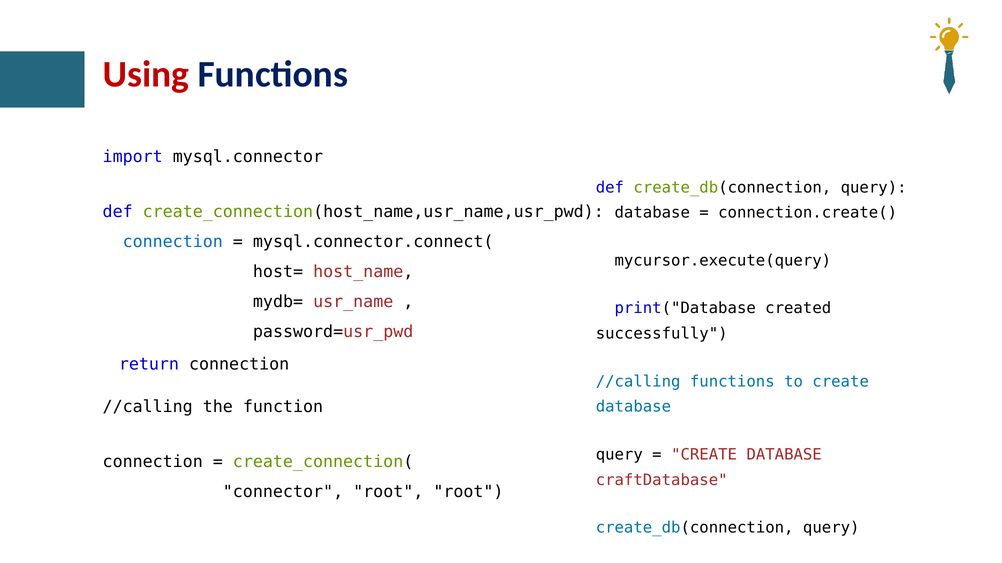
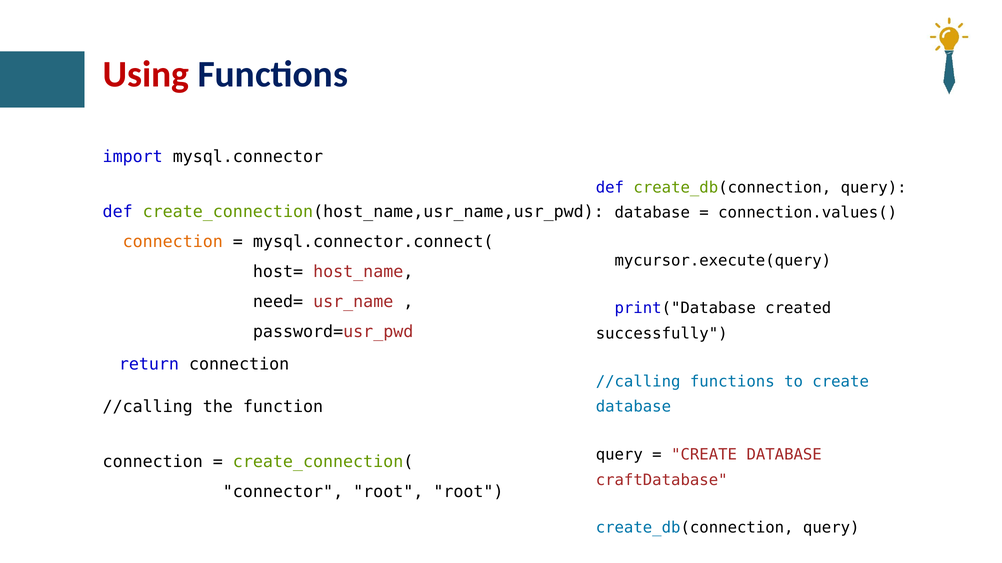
connection.create(: connection.create( -> connection.values(
connection at (173, 242) colour: blue -> orange
mydb=: mydb= -> need=
